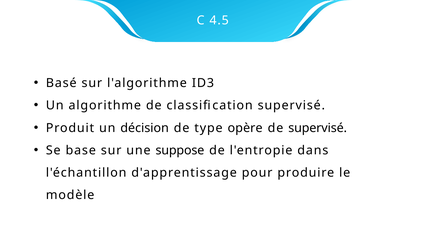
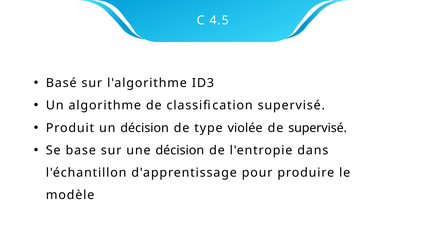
opère: opère -> violée
une suppose: suppose -> décision
